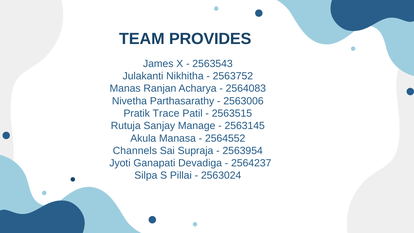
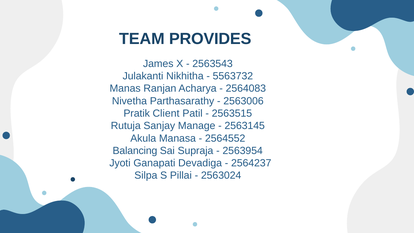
2563752: 2563752 -> 5563732
Trace: Trace -> Client
Channels: Channels -> Balancing
